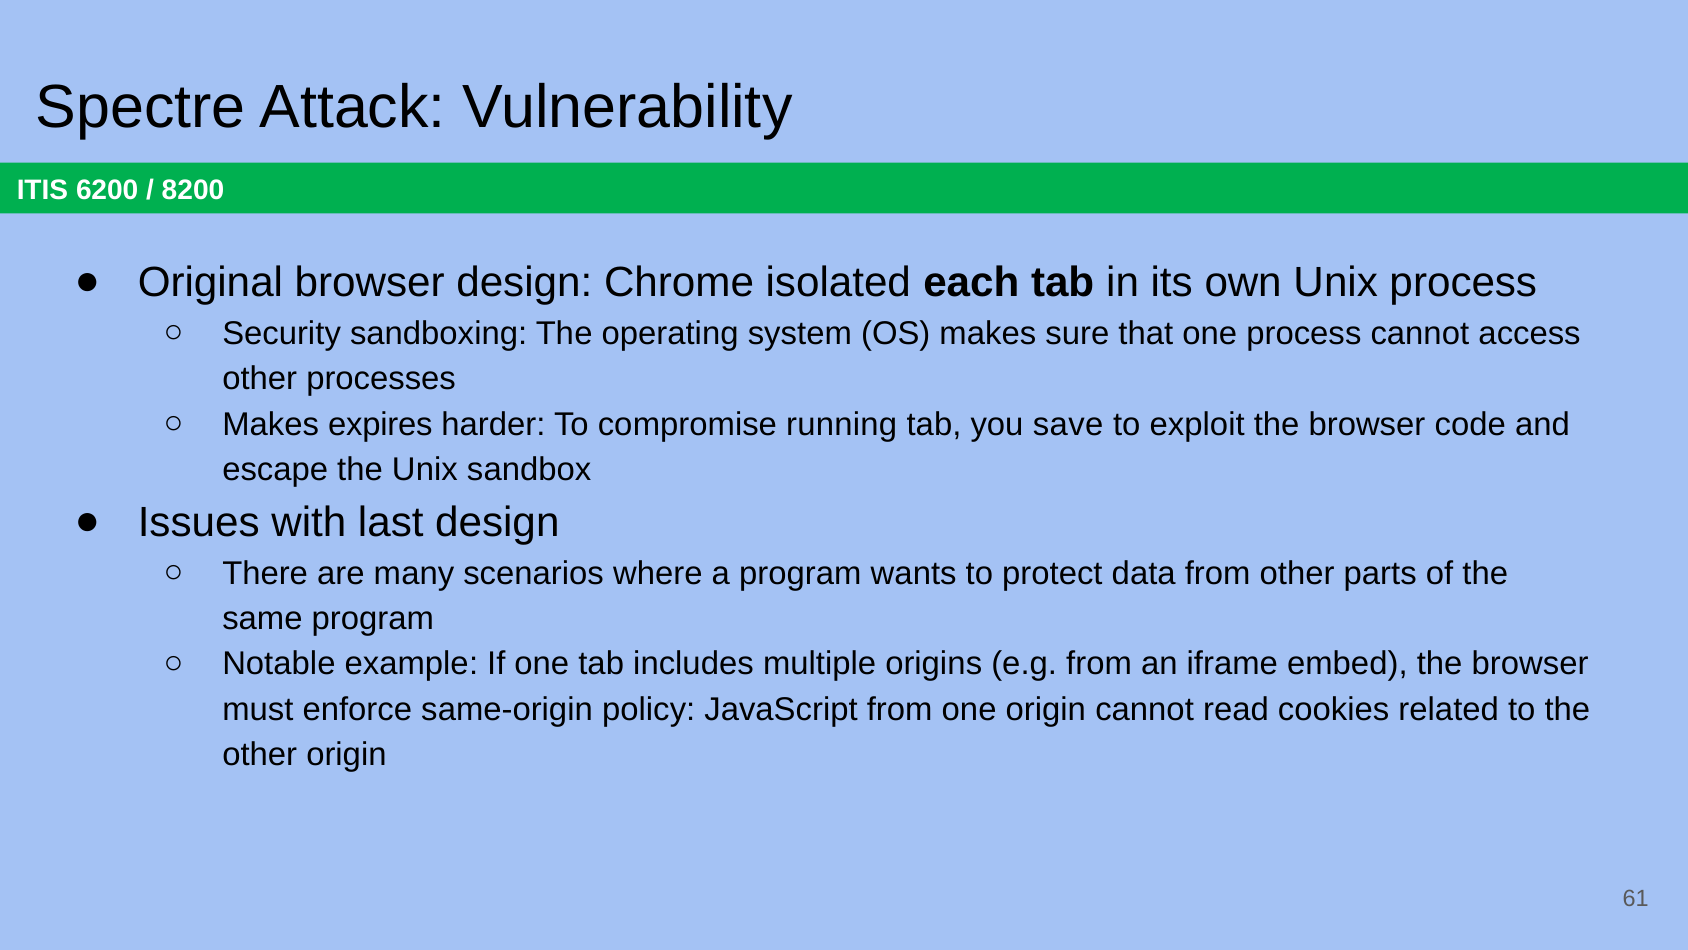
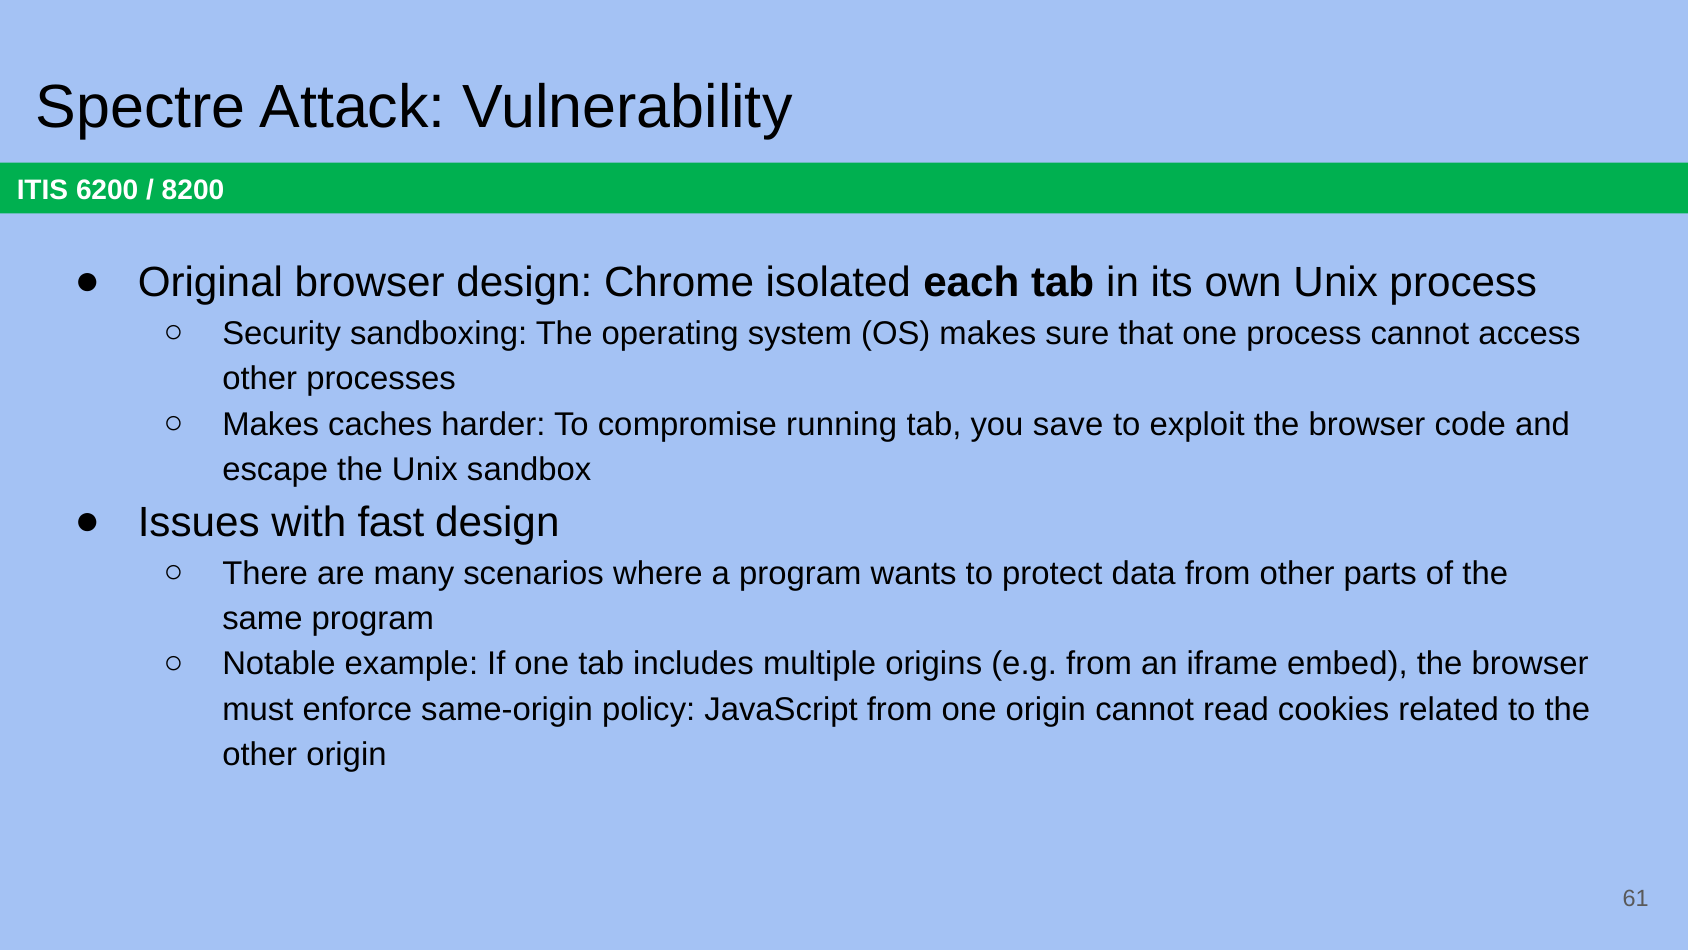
expires: expires -> caches
last: last -> fast
